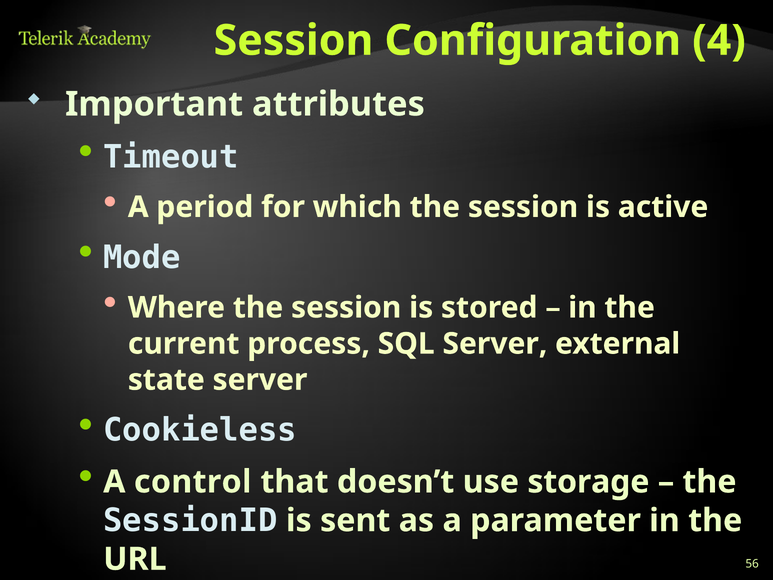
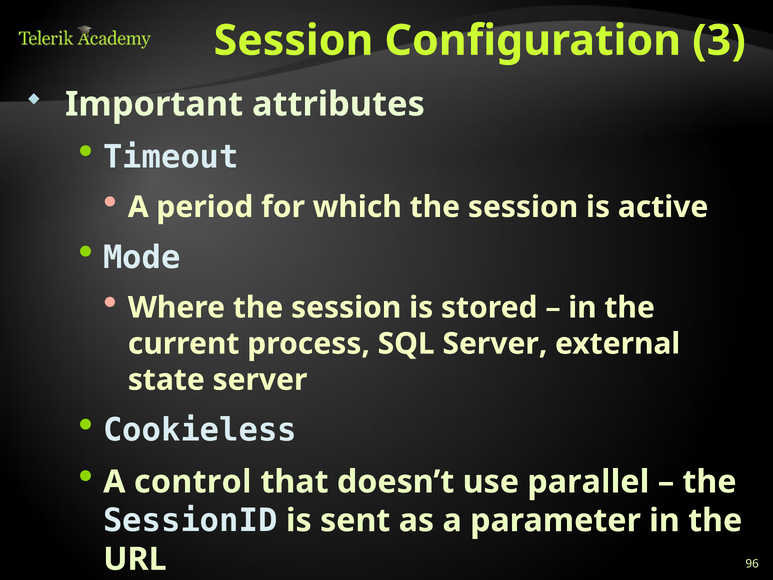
4: 4 -> 3
storage: storage -> parallel
56: 56 -> 96
